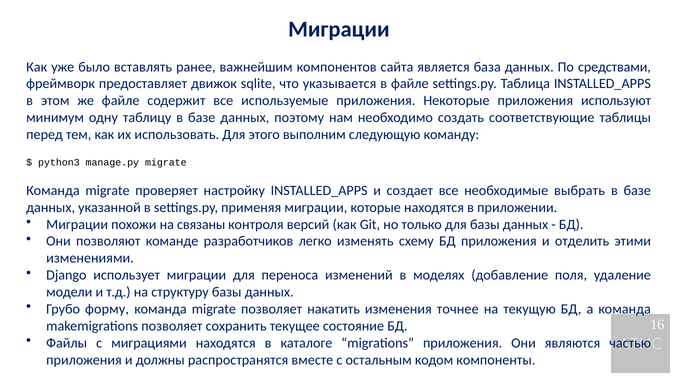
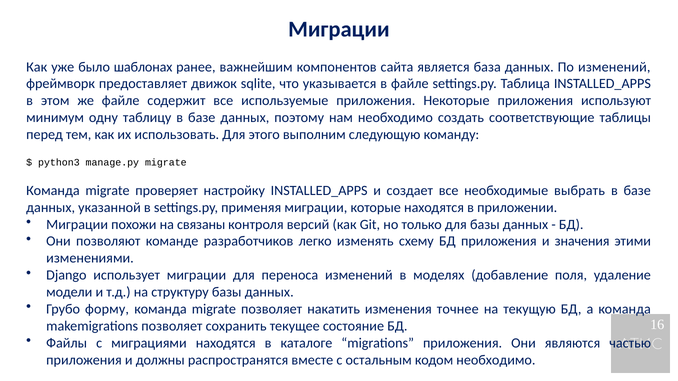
вставлять: вставлять -> шаблонах
По средствами: средствами -> изменений
отделить: отделить -> значения
кодом компоненты: компоненты -> необходимо
